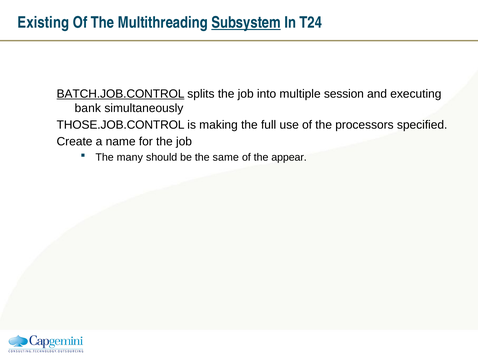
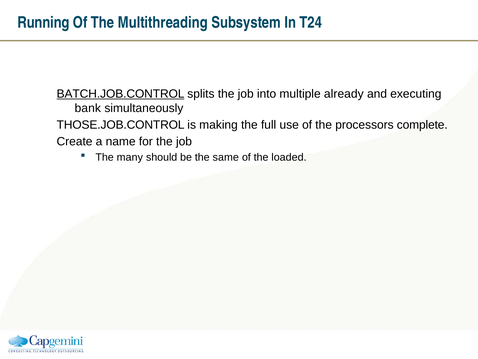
Existing: Existing -> Running
Subsystem underline: present -> none
session: session -> already
specified: specified -> complete
appear: appear -> loaded
